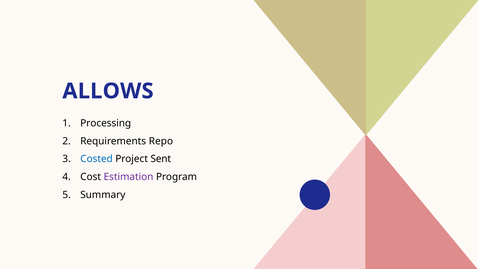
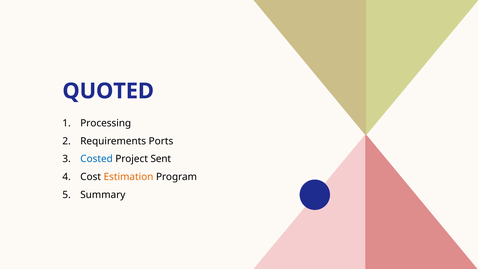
ALLOWS: ALLOWS -> QUOTED
Repo: Repo -> Ports
Estimation colour: purple -> orange
